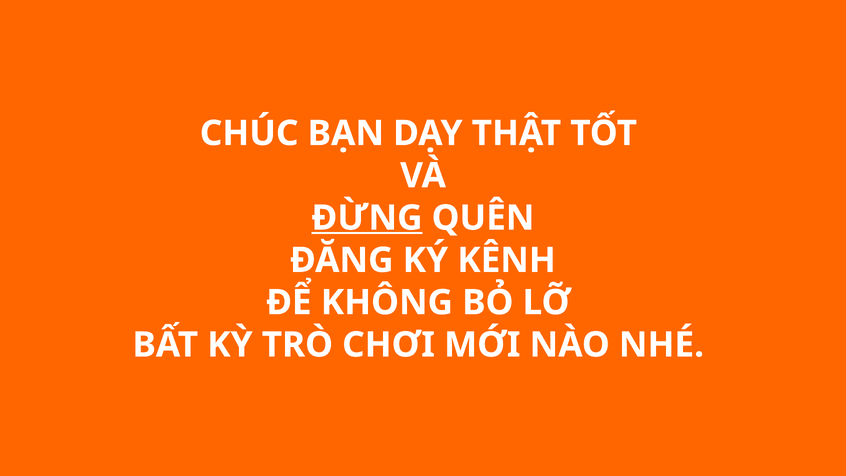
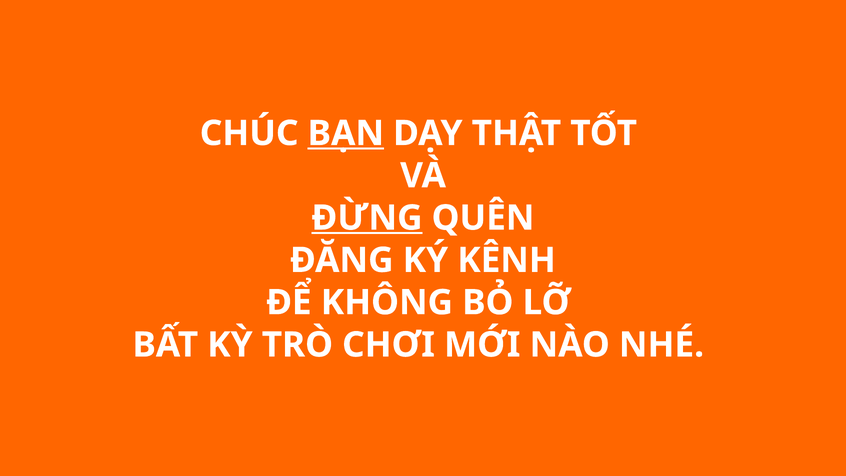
BẠN underline: none -> present
